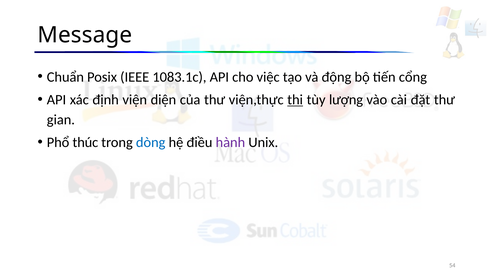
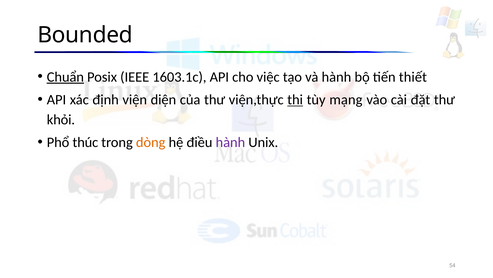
Message: Message -> Bounded
Chuẩn underline: none -> present
1083.1c: 1083.1c -> 1603.1c
và động: động -> hành
cổng: cổng -> thiết
lượng: lượng -> mạng
gian: gian -> khỏi
dòng colour: blue -> orange
